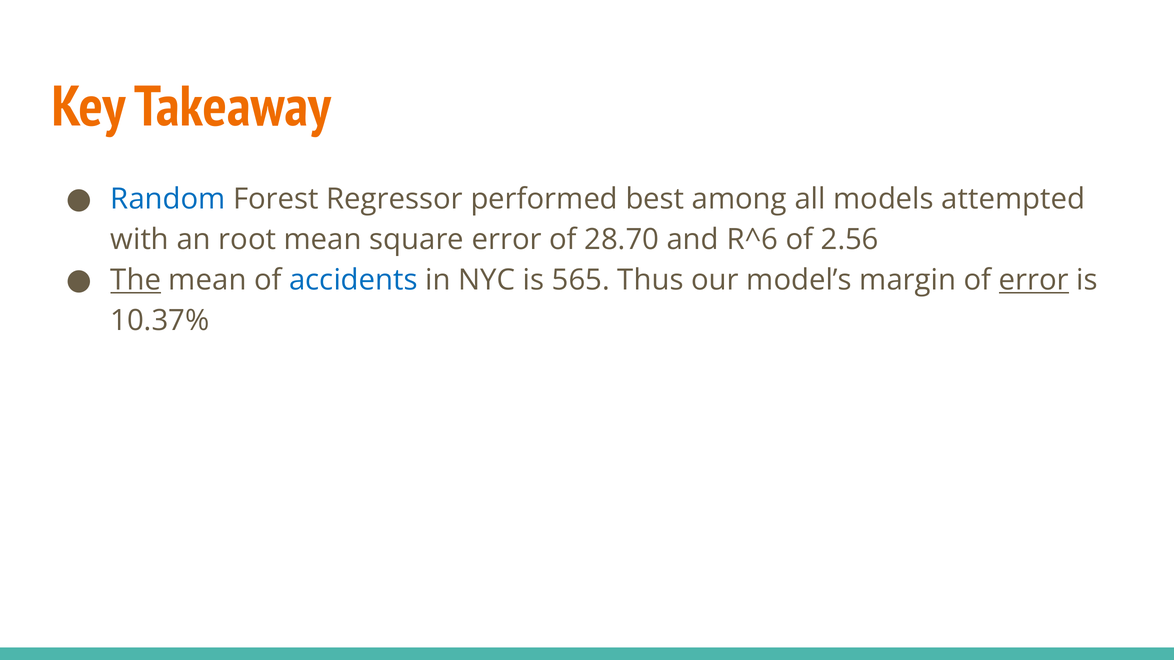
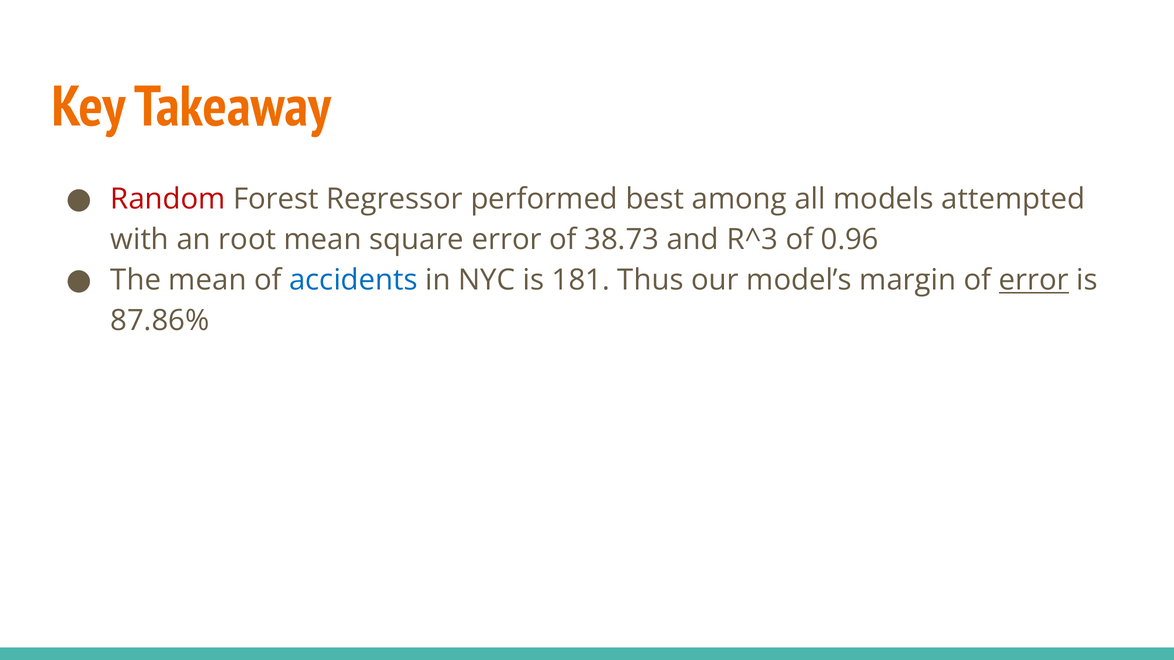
Random colour: blue -> red
28.70: 28.70 -> 38.73
R^6: R^6 -> R^3
2.56: 2.56 -> 0.96
The underline: present -> none
565: 565 -> 181
10.37%: 10.37% -> 87.86%
